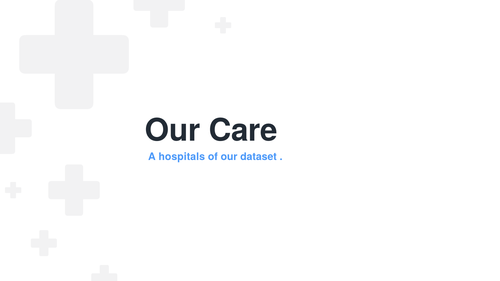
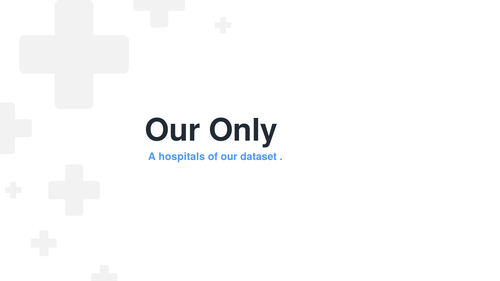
Care: Care -> Only
